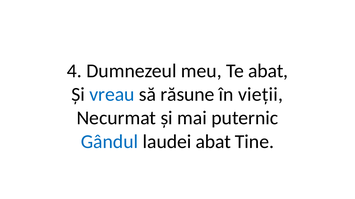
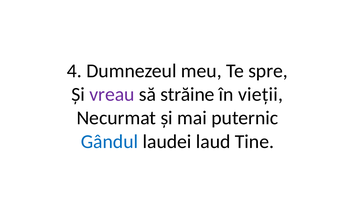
Te abat: abat -> spre
vreau colour: blue -> purple
răsune: răsune -> străine
laudei abat: abat -> laud
